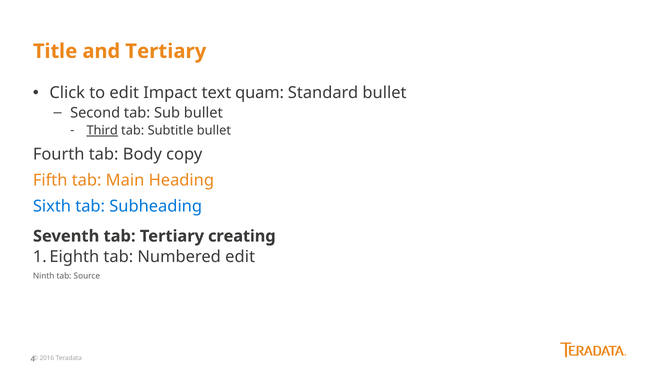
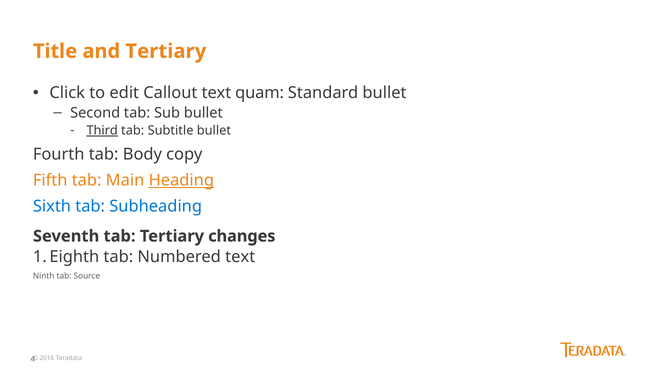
Impact: Impact -> Callout
Heading underline: none -> present
creating: creating -> changes
Numbered edit: edit -> text
